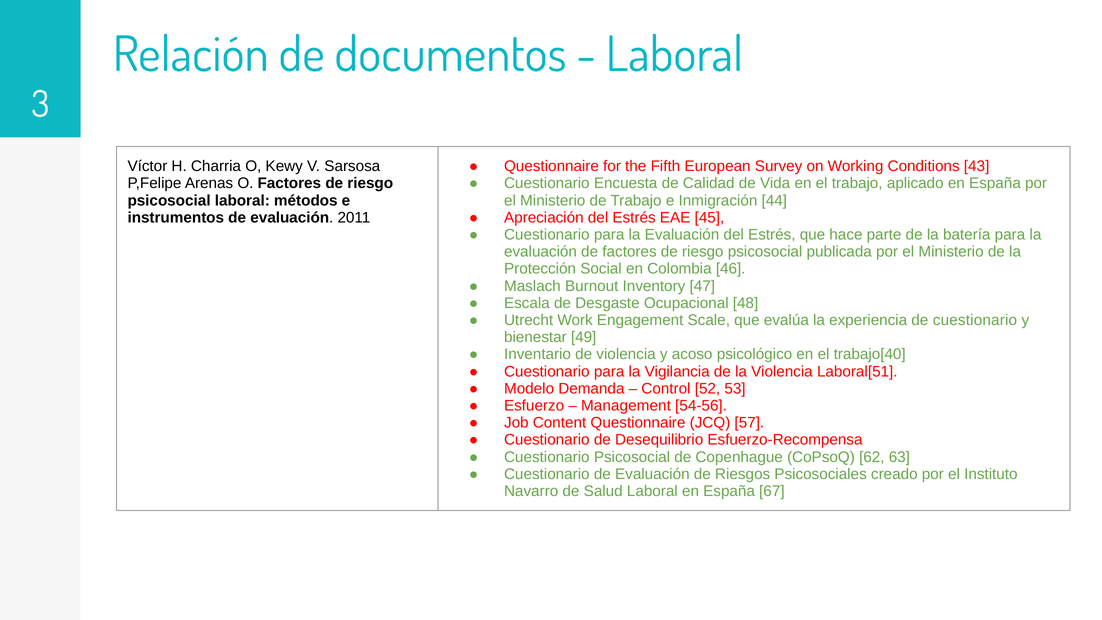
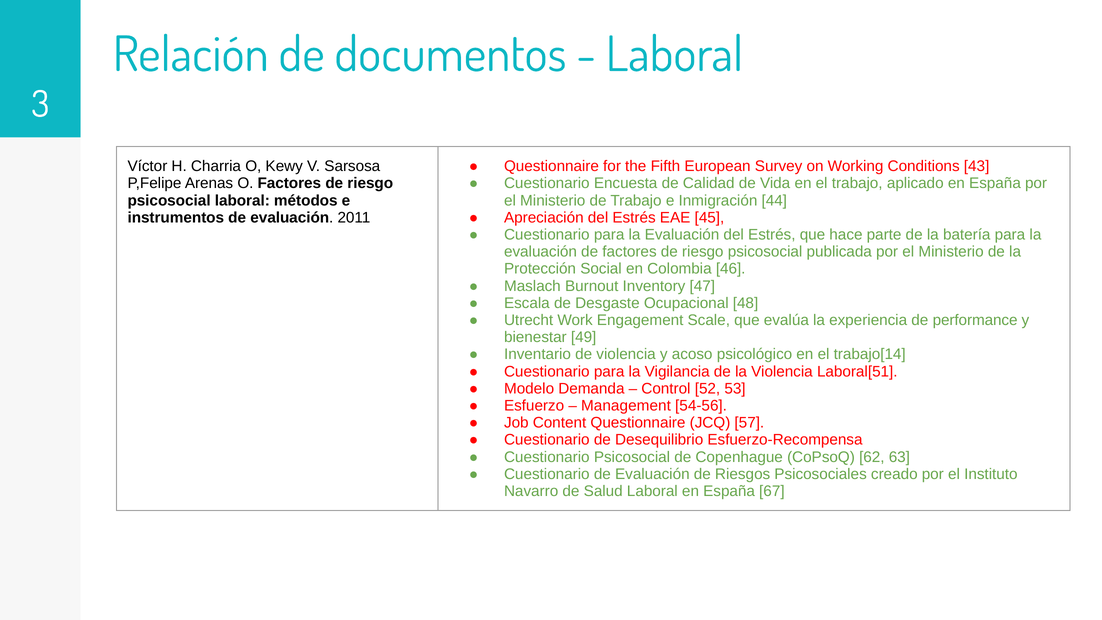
de cuestionario: cuestionario -> performance
trabajo[40: trabajo[40 -> trabajo[14
